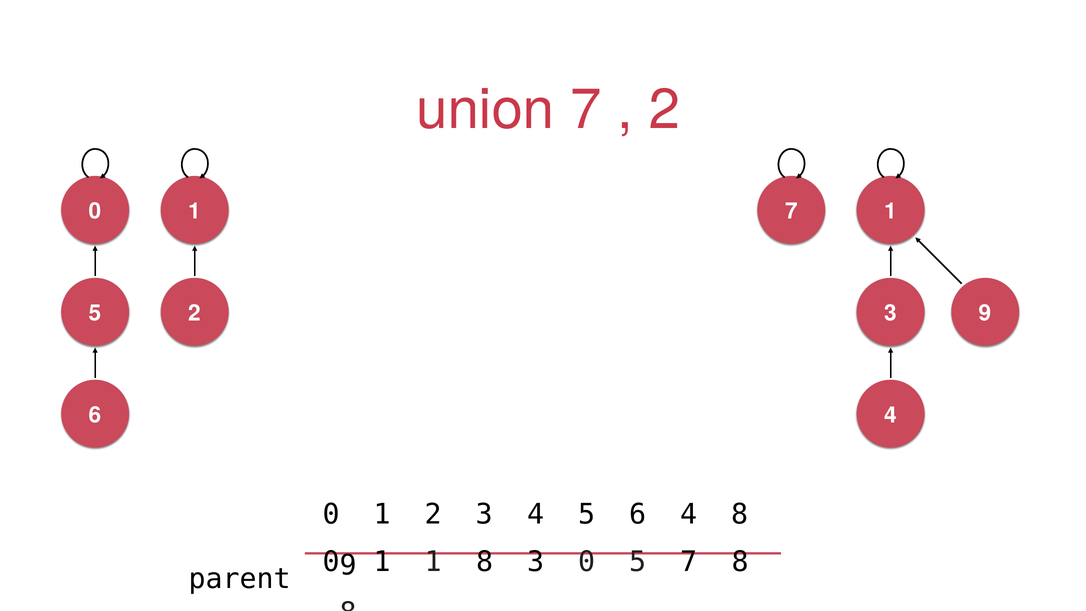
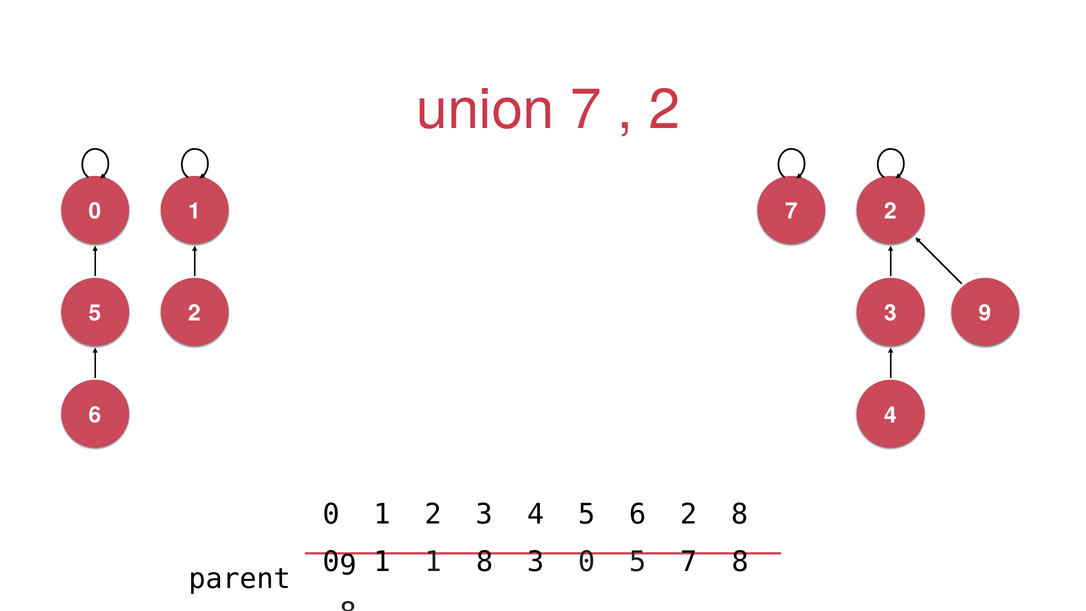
7 1: 1 -> 2
6 4: 4 -> 2
